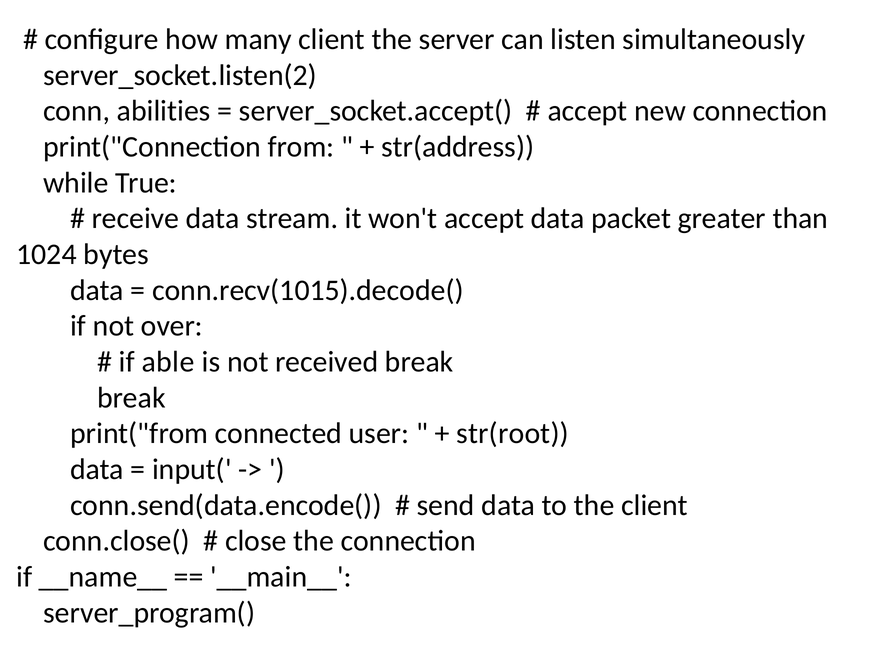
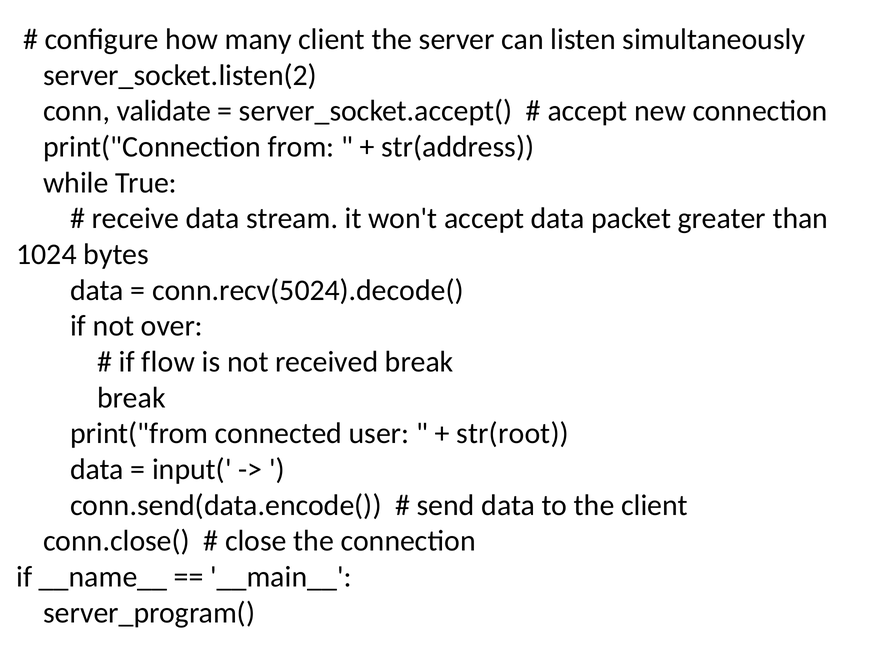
abilities: abilities -> validate
conn.recv(1015).decode(: conn.recv(1015).decode( -> conn.recv(5024).decode(
able: able -> flow
